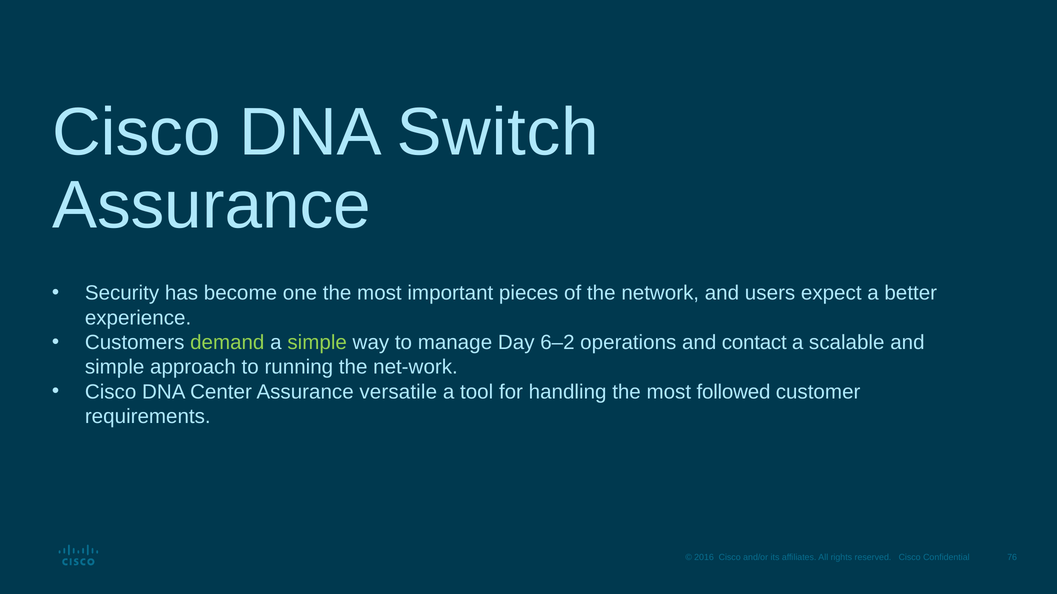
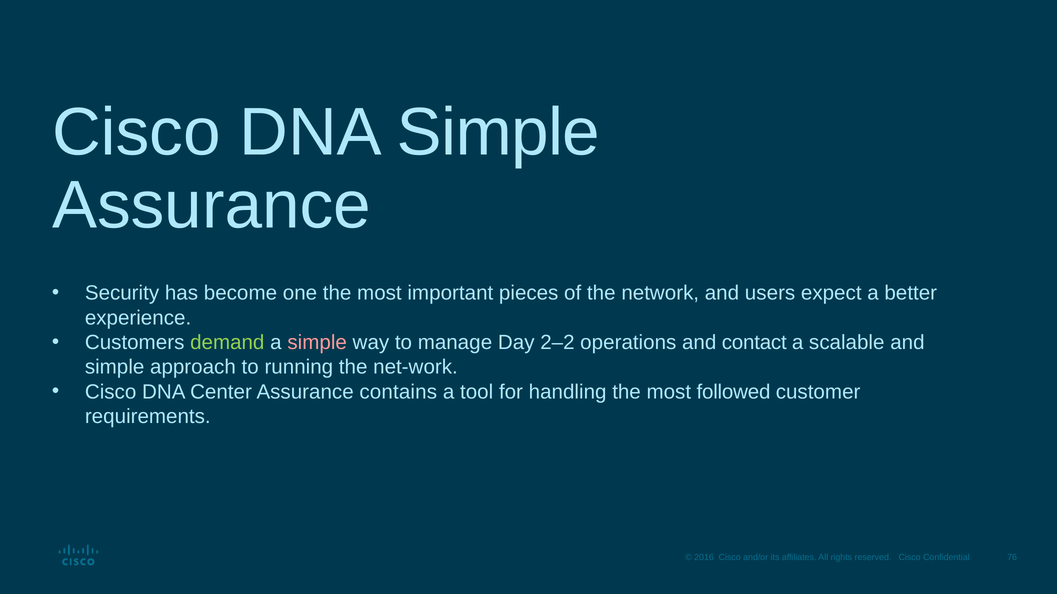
DNA Switch: Switch -> Simple
simple at (317, 343) colour: light green -> pink
6–2: 6–2 -> 2–2
versatile: versatile -> contains
